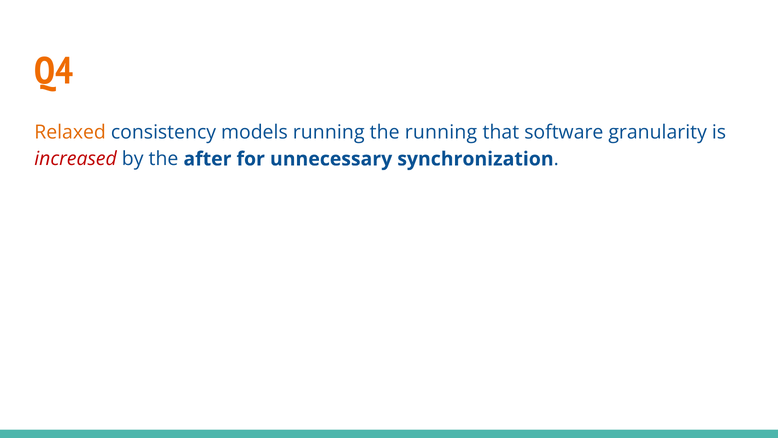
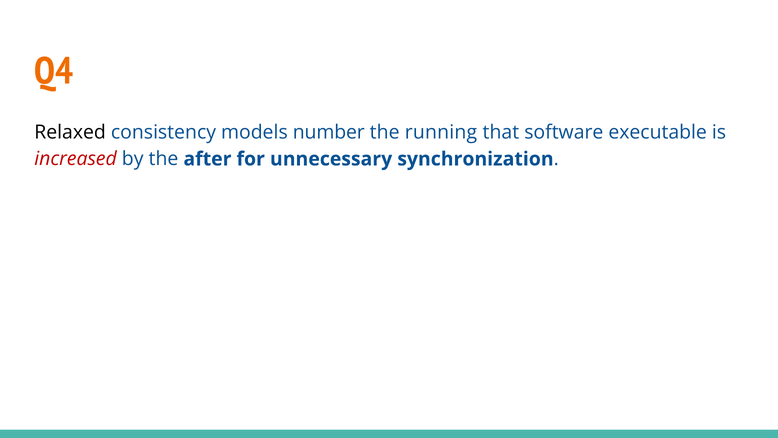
Relaxed colour: orange -> black
models running: running -> number
granularity: granularity -> executable
